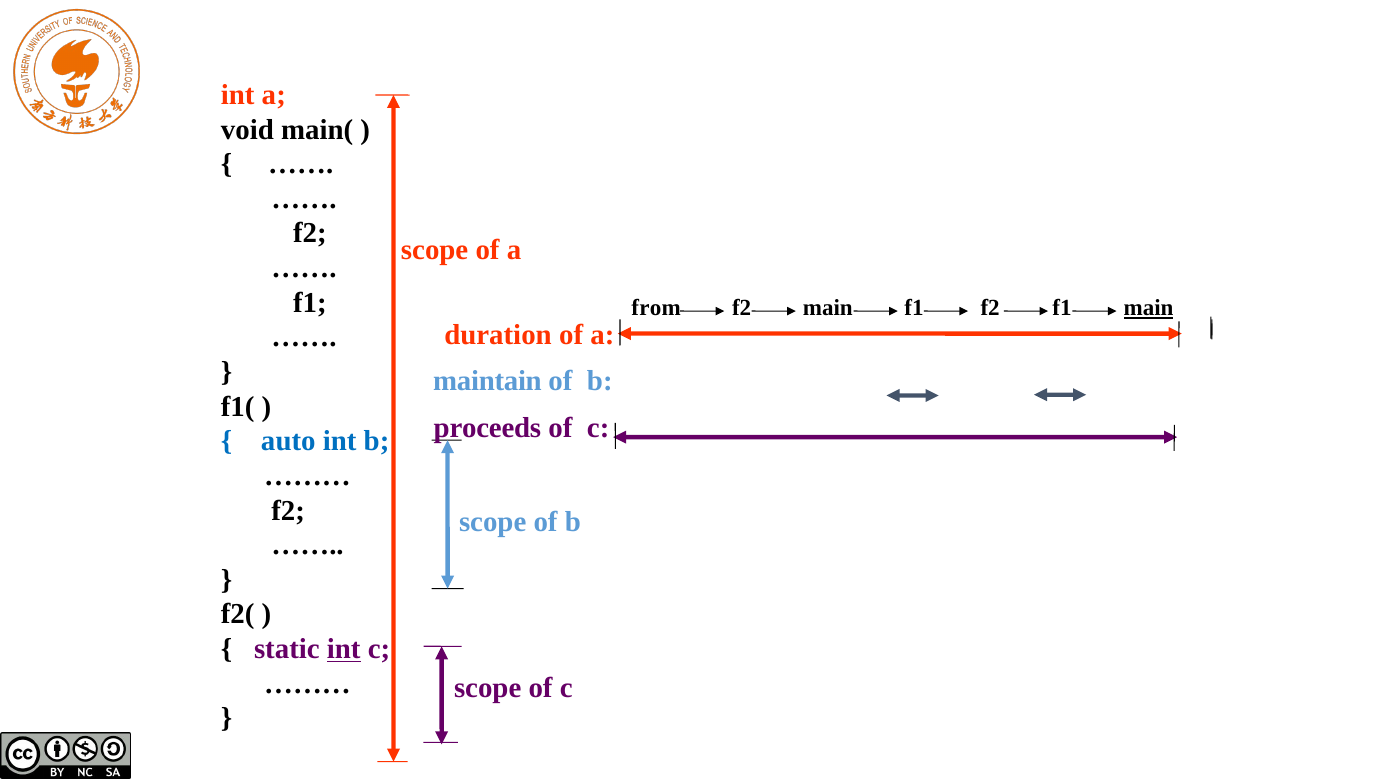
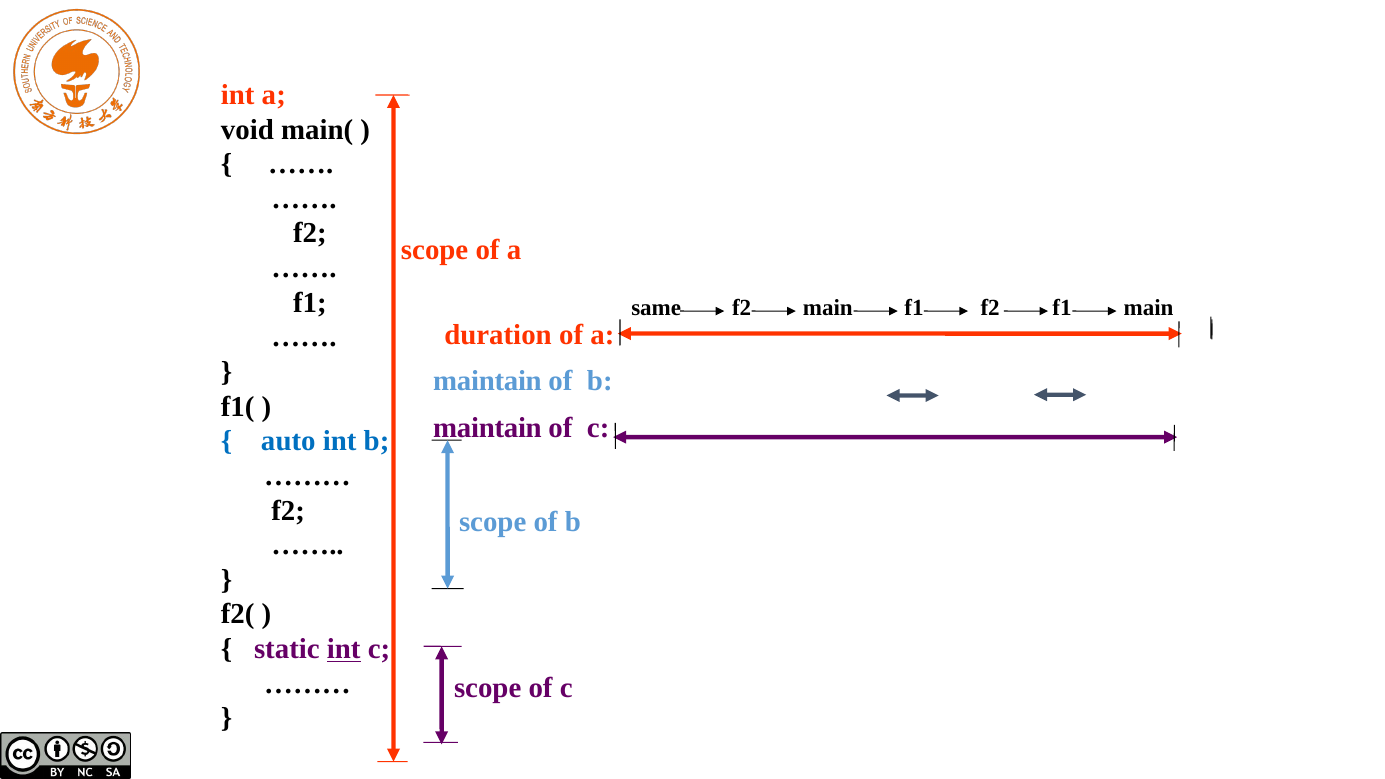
from: from -> same
main at (1149, 308) underline: present -> none
proceeds at (487, 428): proceeds -> maintain
